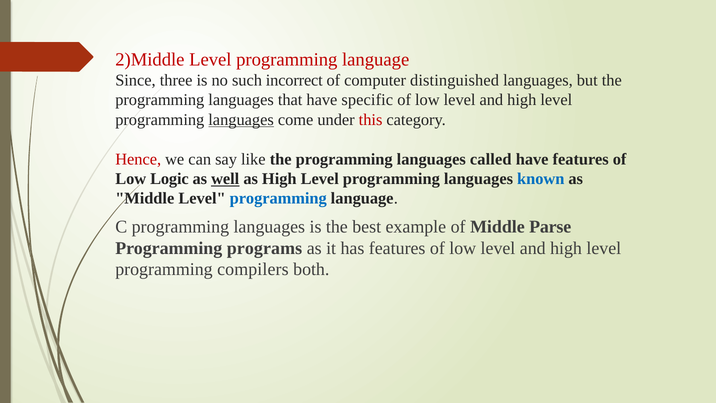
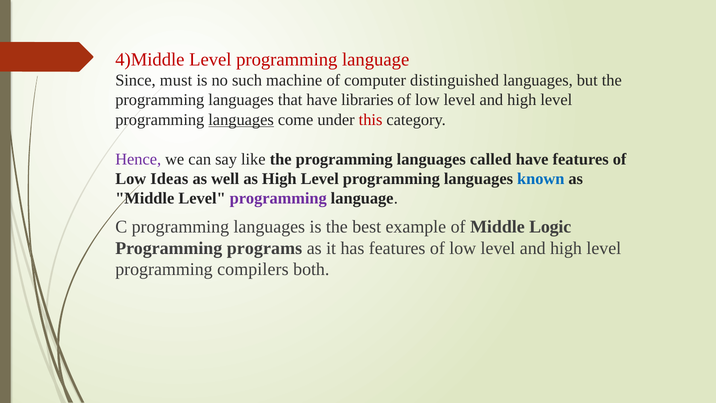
2)Middle: 2)Middle -> 4)Middle
three: three -> must
incorrect: incorrect -> machine
specific: specific -> libraries
Hence colour: red -> purple
Logic: Logic -> Ideas
well underline: present -> none
programming at (278, 198) colour: blue -> purple
Parse: Parse -> Logic
